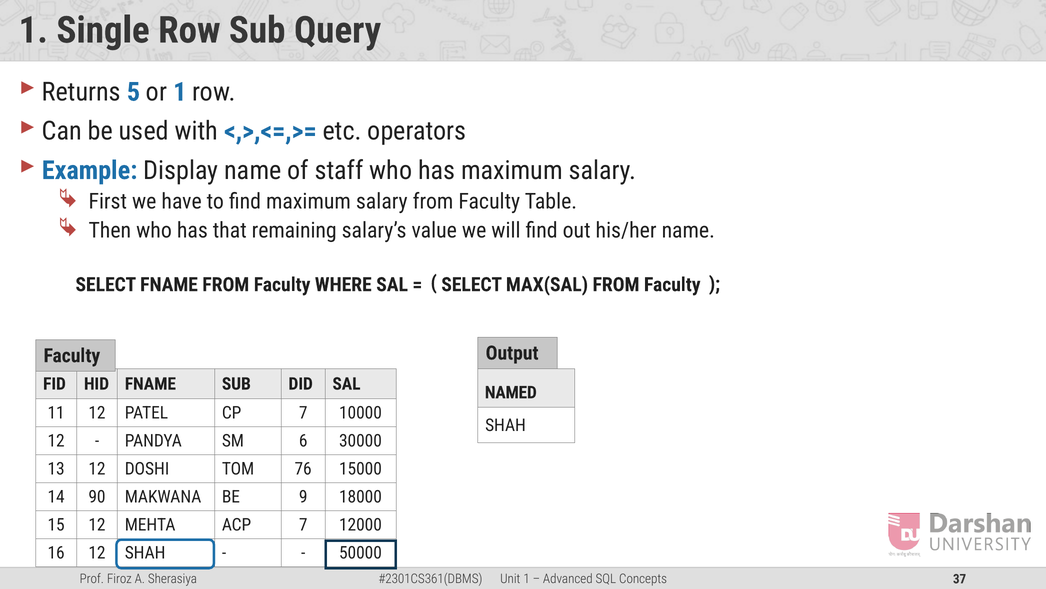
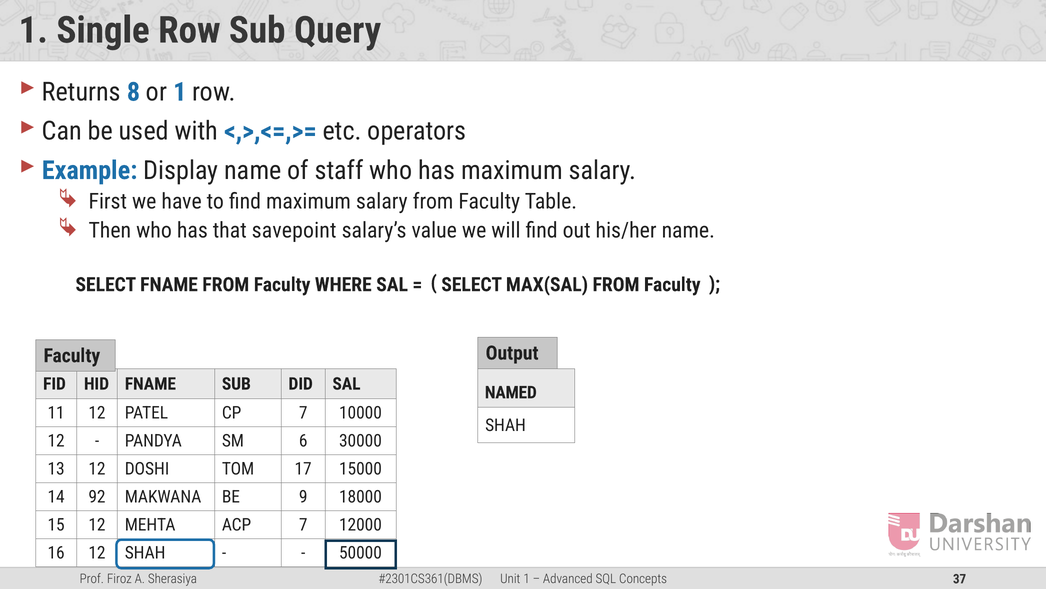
5: 5 -> 8
remaining: remaining -> savepoint
76: 76 -> 17
90: 90 -> 92
